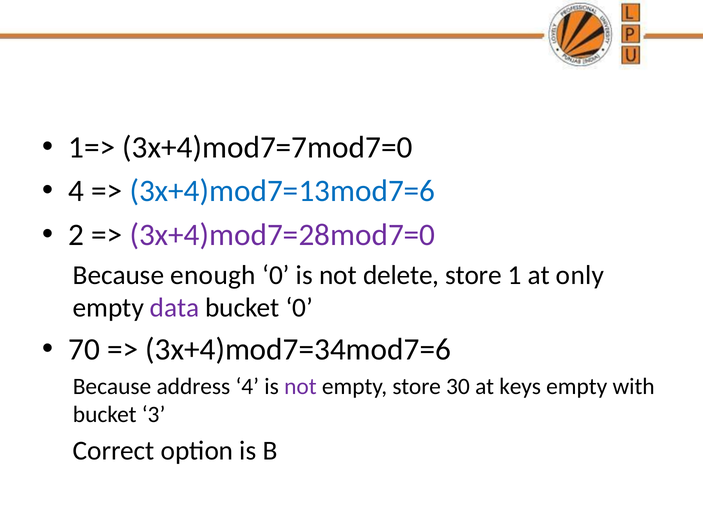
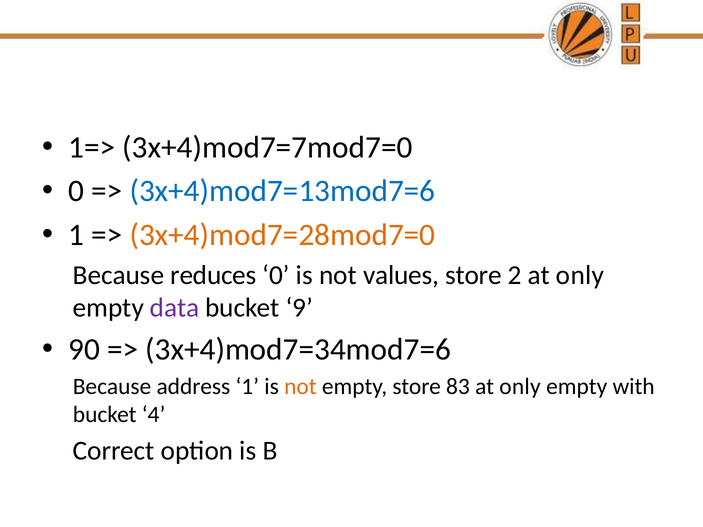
4 at (76, 191): 4 -> 0
2 at (76, 235): 2 -> 1
3x+4)mod7=28mod7=0 colour: purple -> orange
enough: enough -> reduces
delete: delete -> values
1: 1 -> 2
bucket 0: 0 -> 9
70: 70 -> 90
address 4: 4 -> 1
not at (300, 387) colour: purple -> orange
30: 30 -> 83
keys at (520, 387): keys -> only
3: 3 -> 4
